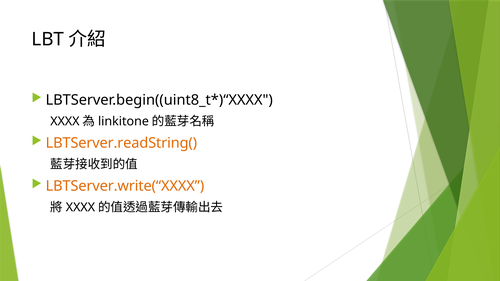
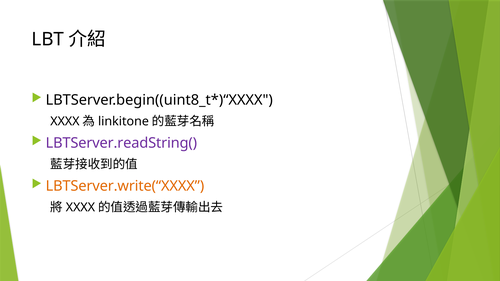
LBTServer.readString( colour: orange -> purple
